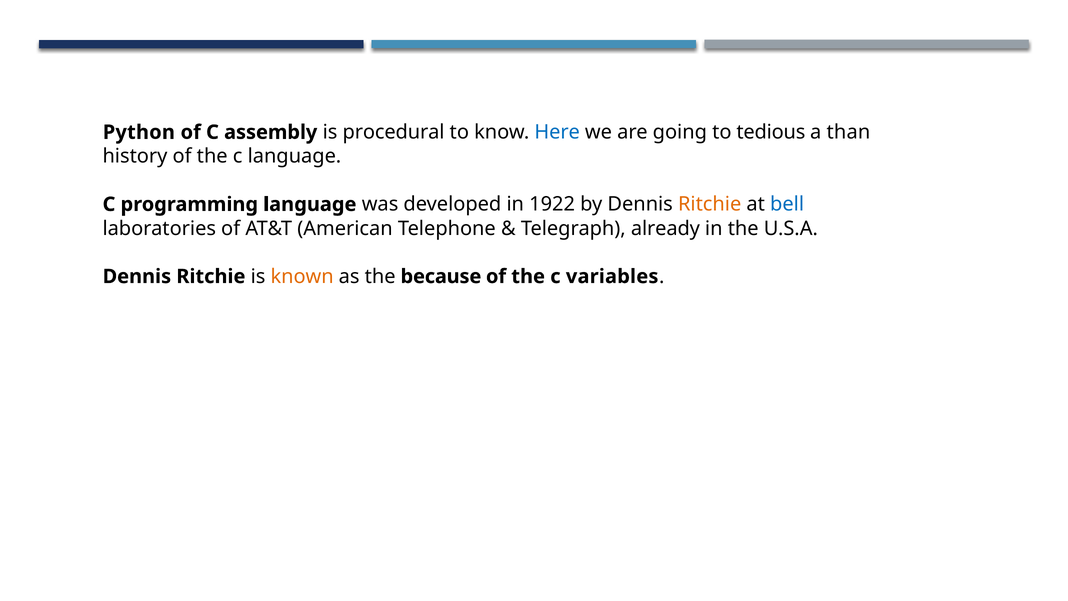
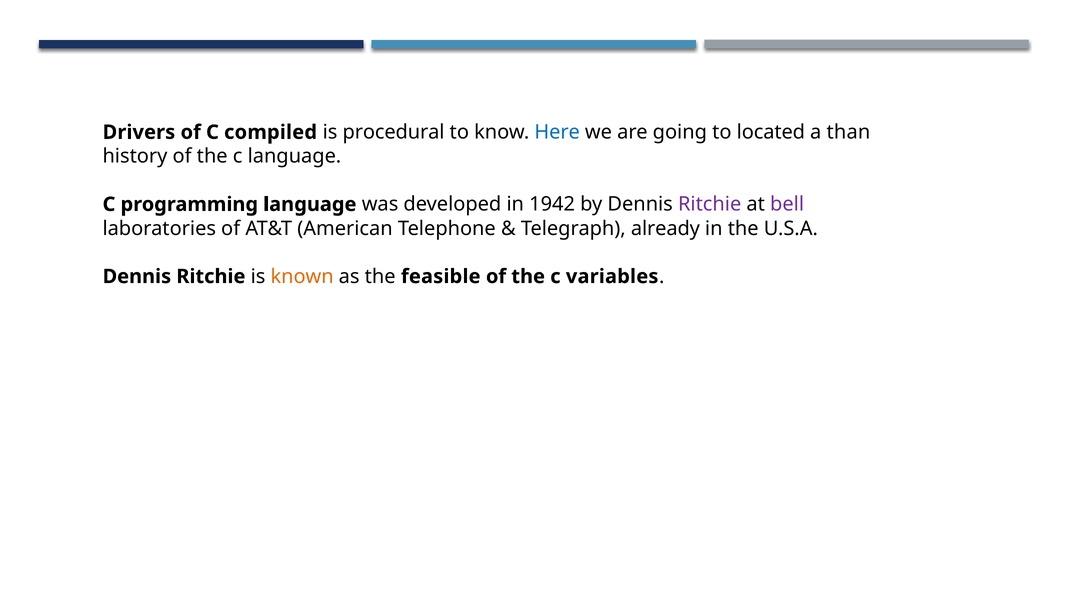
Python: Python -> Drivers
assembly: assembly -> compiled
tedious: tedious -> located
1922: 1922 -> 1942
Ritchie at (710, 204) colour: orange -> purple
bell colour: blue -> purple
because: because -> feasible
